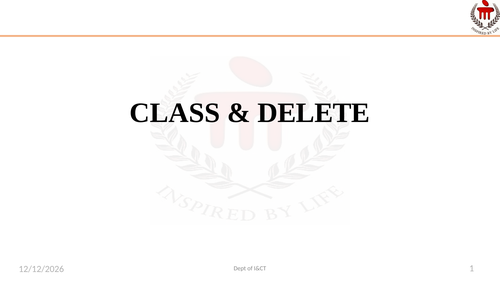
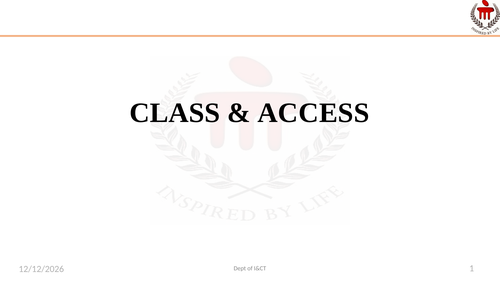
DELETE: DELETE -> ACCESS
